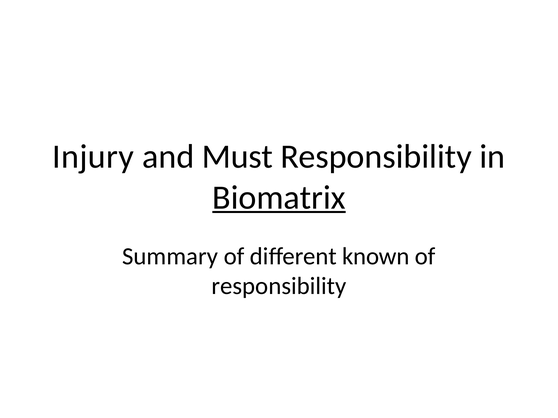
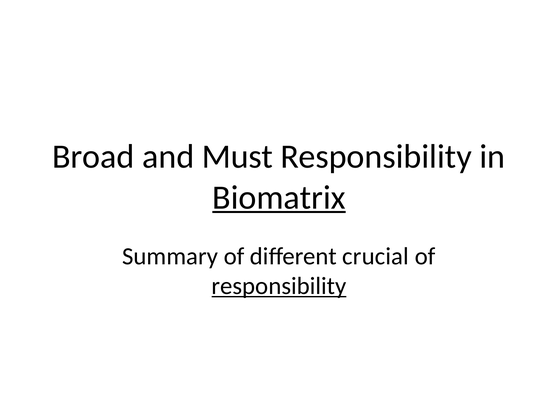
Injury: Injury -> Broad
known: known -> crucial
responsibility at (279, 286) underline: none -> present
